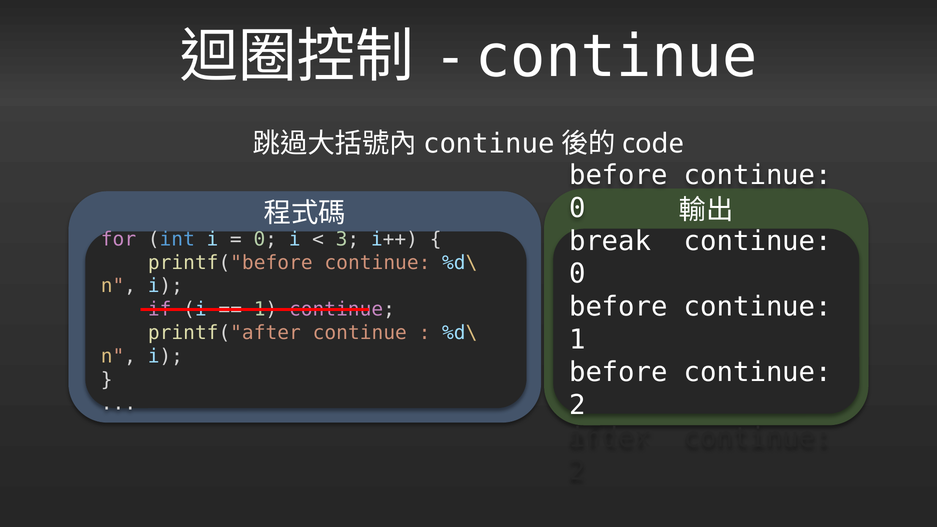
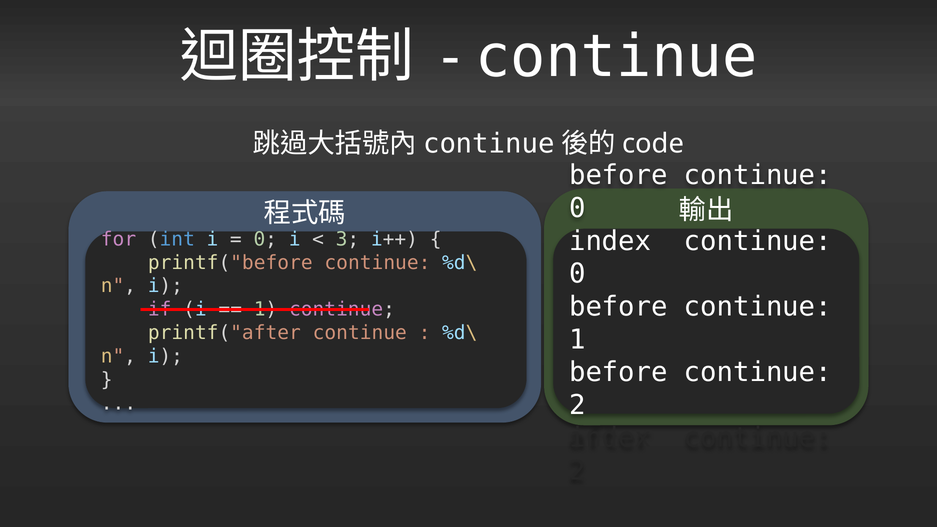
break at (610, 241): break -> index
